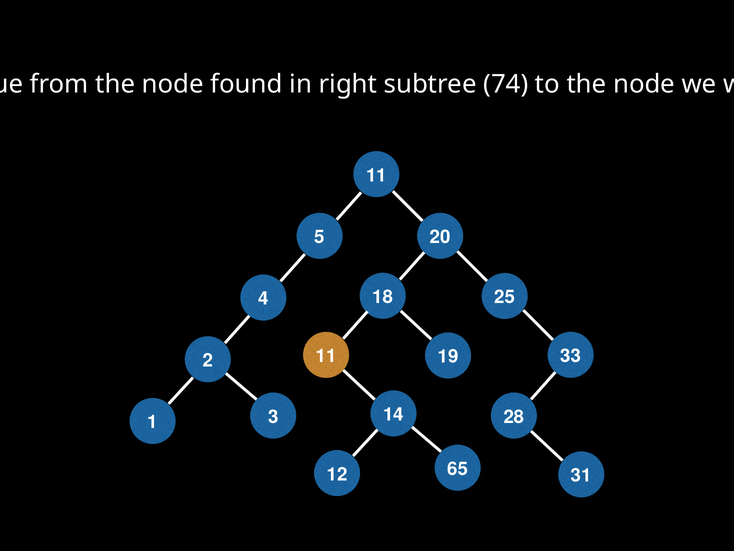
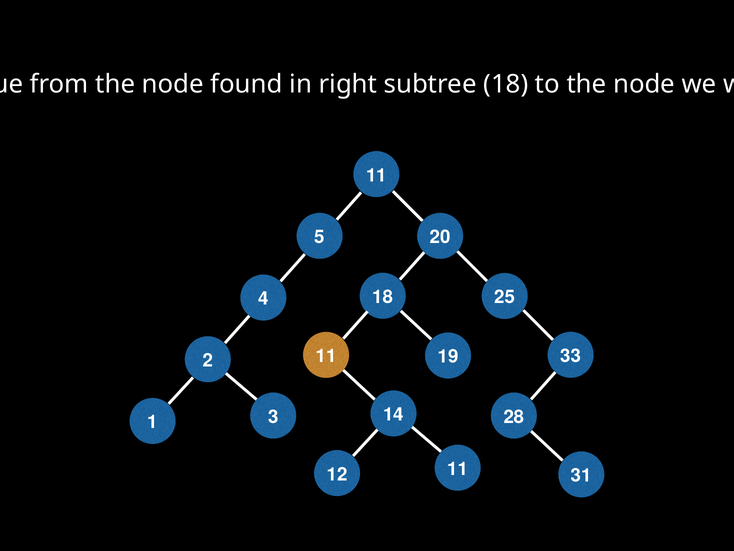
subtree 74: 74 -> 18
65 at (458, 469): 65 -> 11
